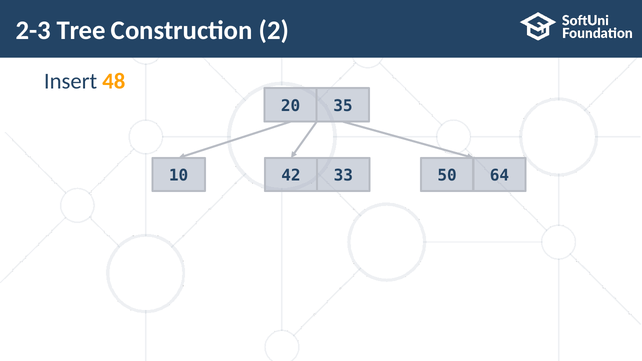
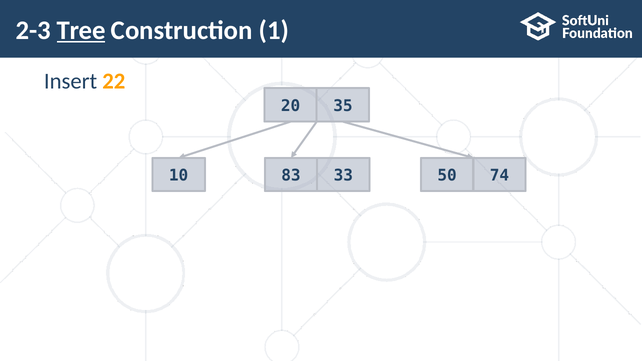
Tree underline: none -> present
2: 2 -> 1
48: 48 -> 22
42: 42 -> 83
64: 64 -> 74
